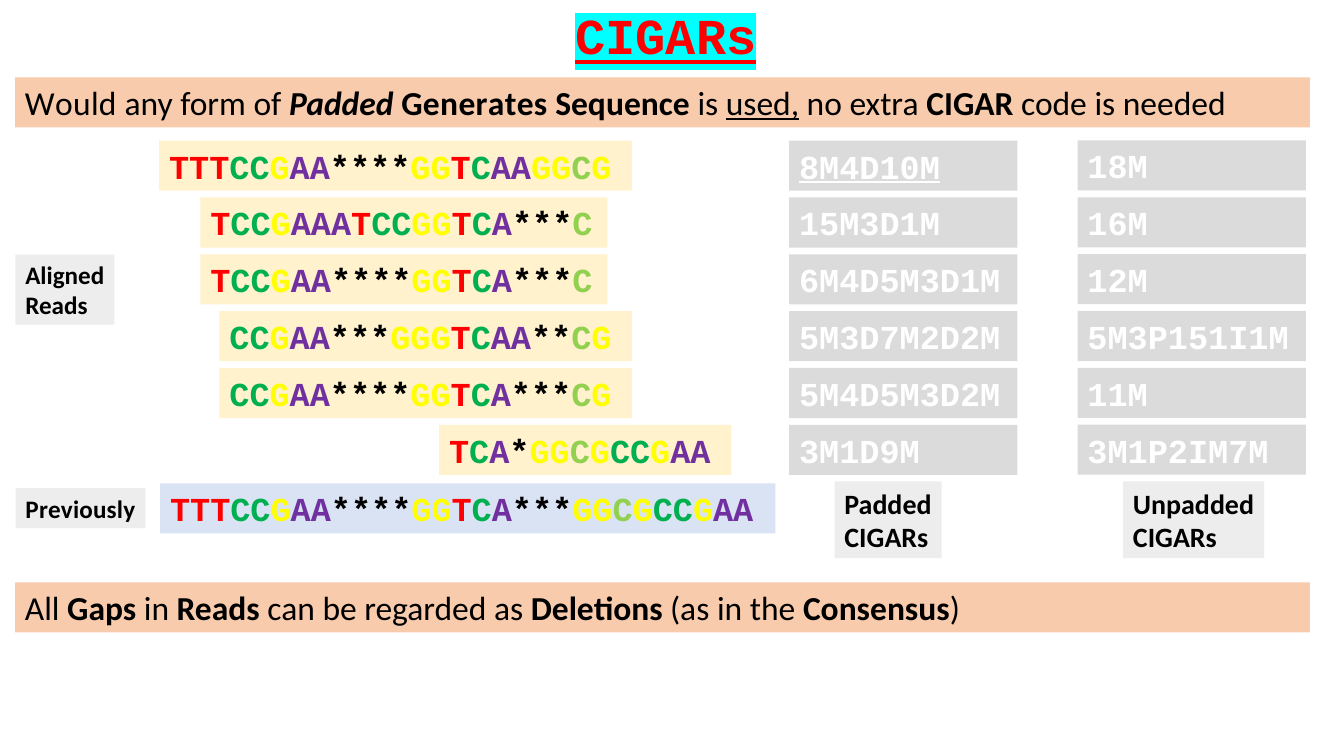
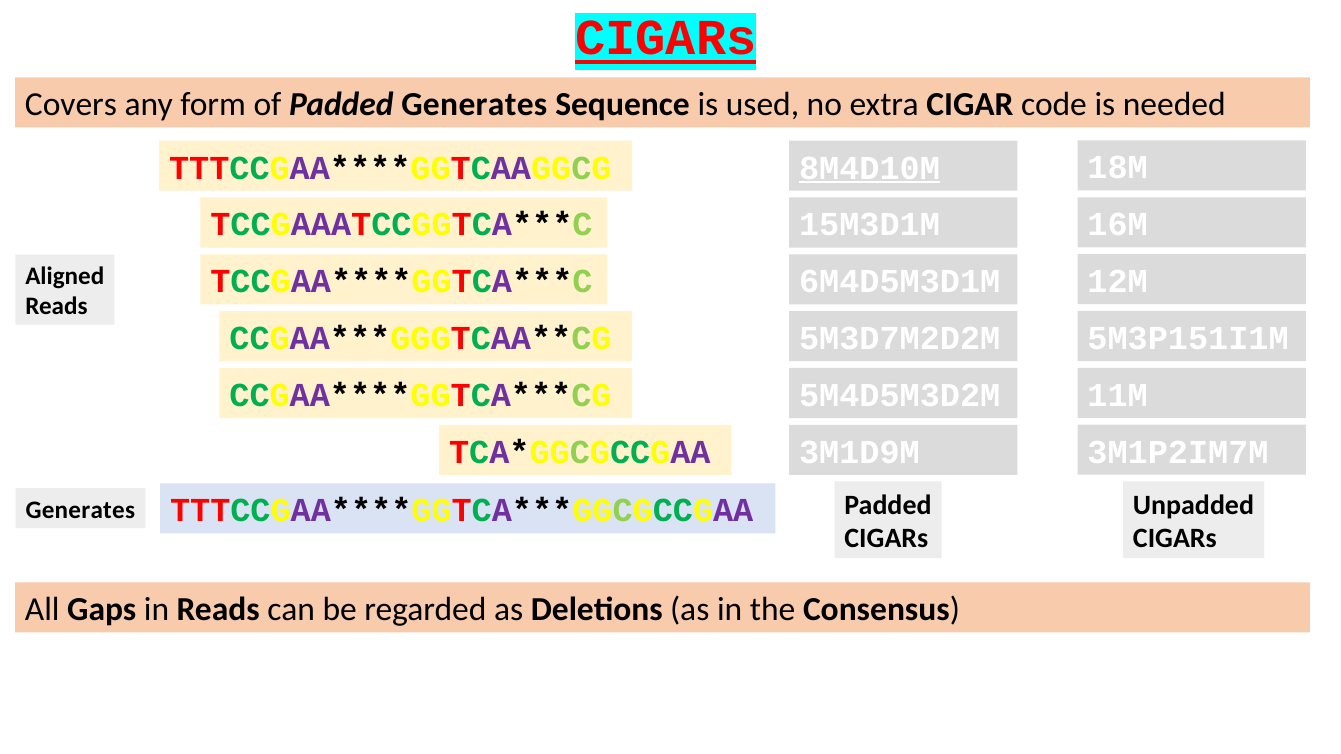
Would: Would -> Covers
used underline: present -> none
Previously at (80, 510): Previously -> Generates
